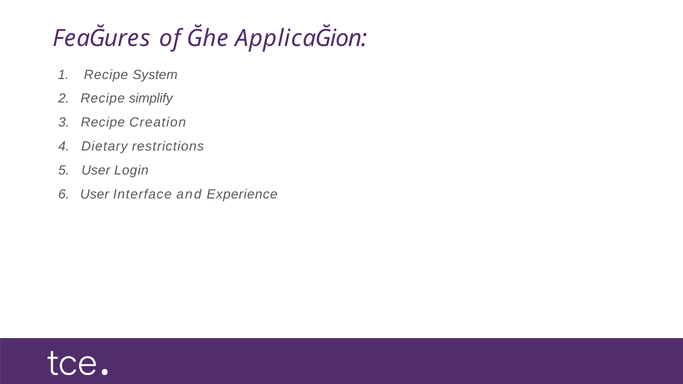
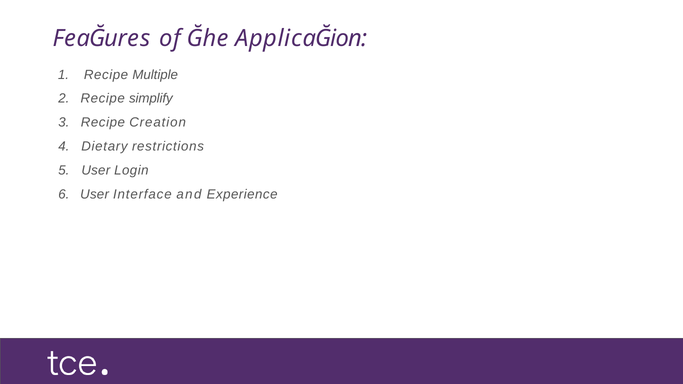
System: System -> Multiple
